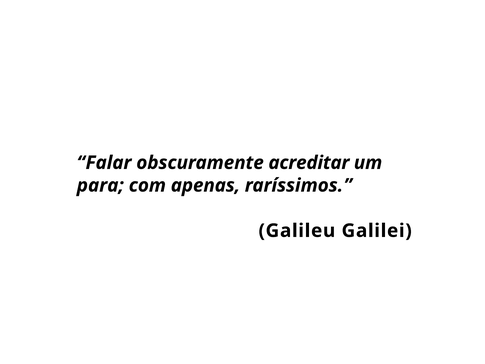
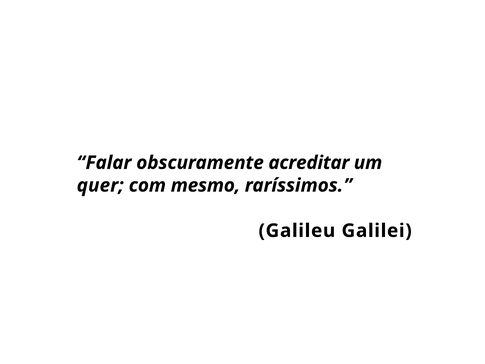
para: para -> quer
apenas: apenas -> mesmo
